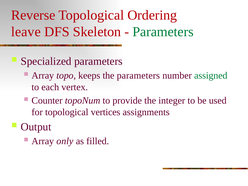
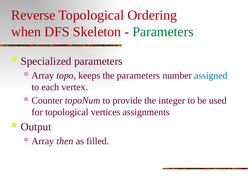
leave: leave -> when
assigned colour: green -> blue
only: only -> then
